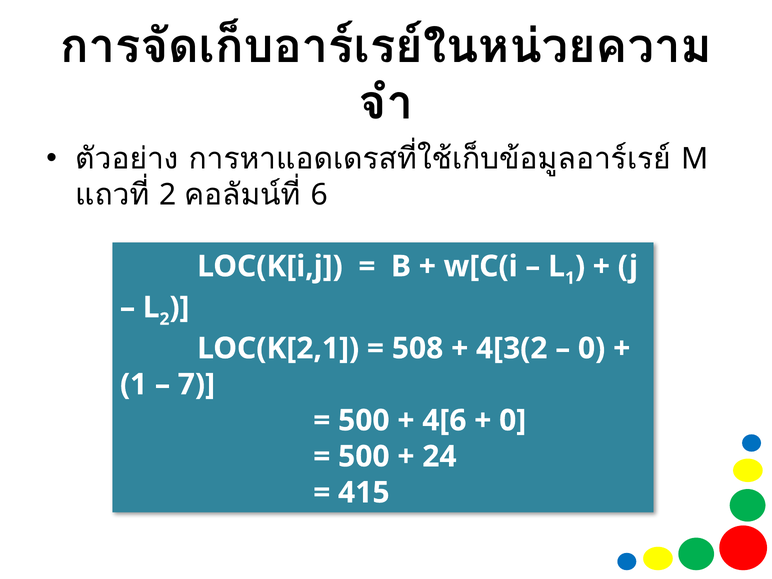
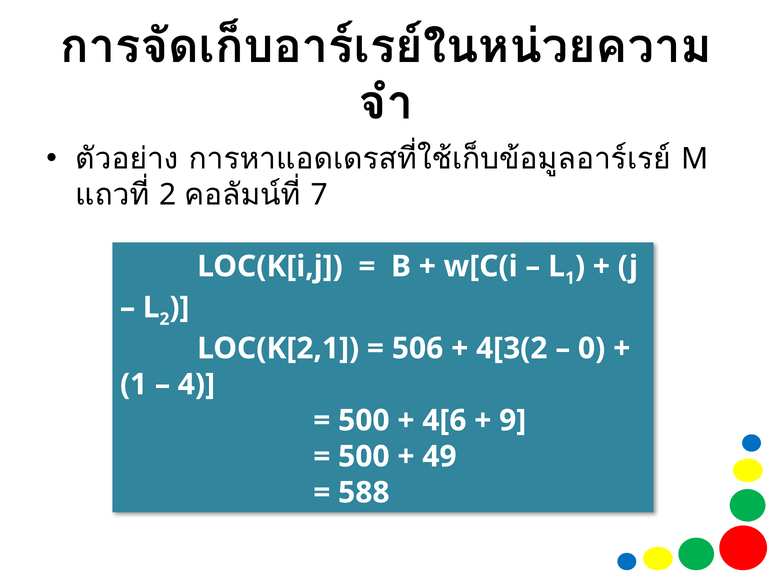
6: 6 -> 7
508: 508 -> 506
7: 7 -> 4
0 at (513, 420): 0 -> 9
24: 24 -> 49
415: 415 -> 588
